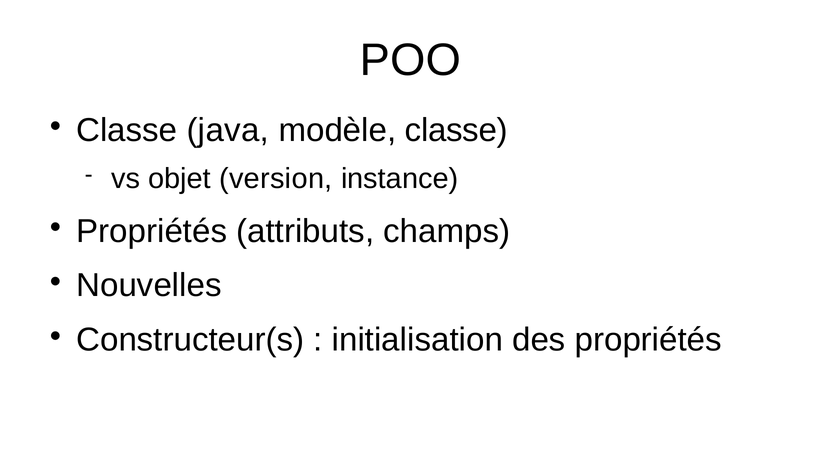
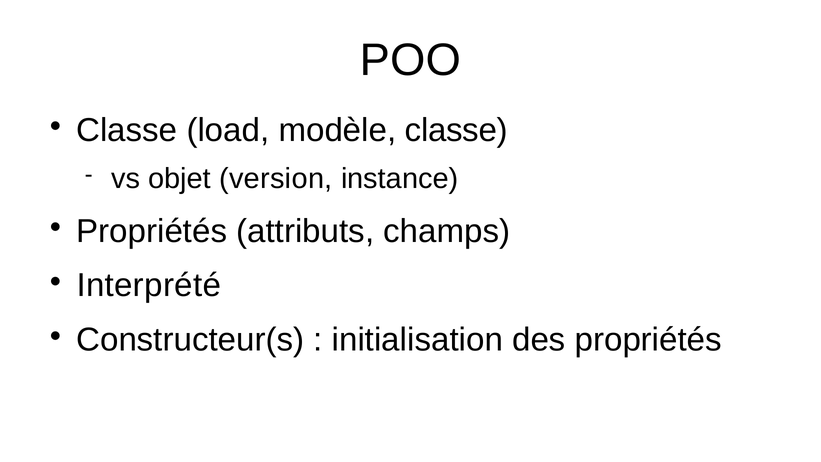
java: java -> load
Nouvelles: Nouvelles -> Interprété
